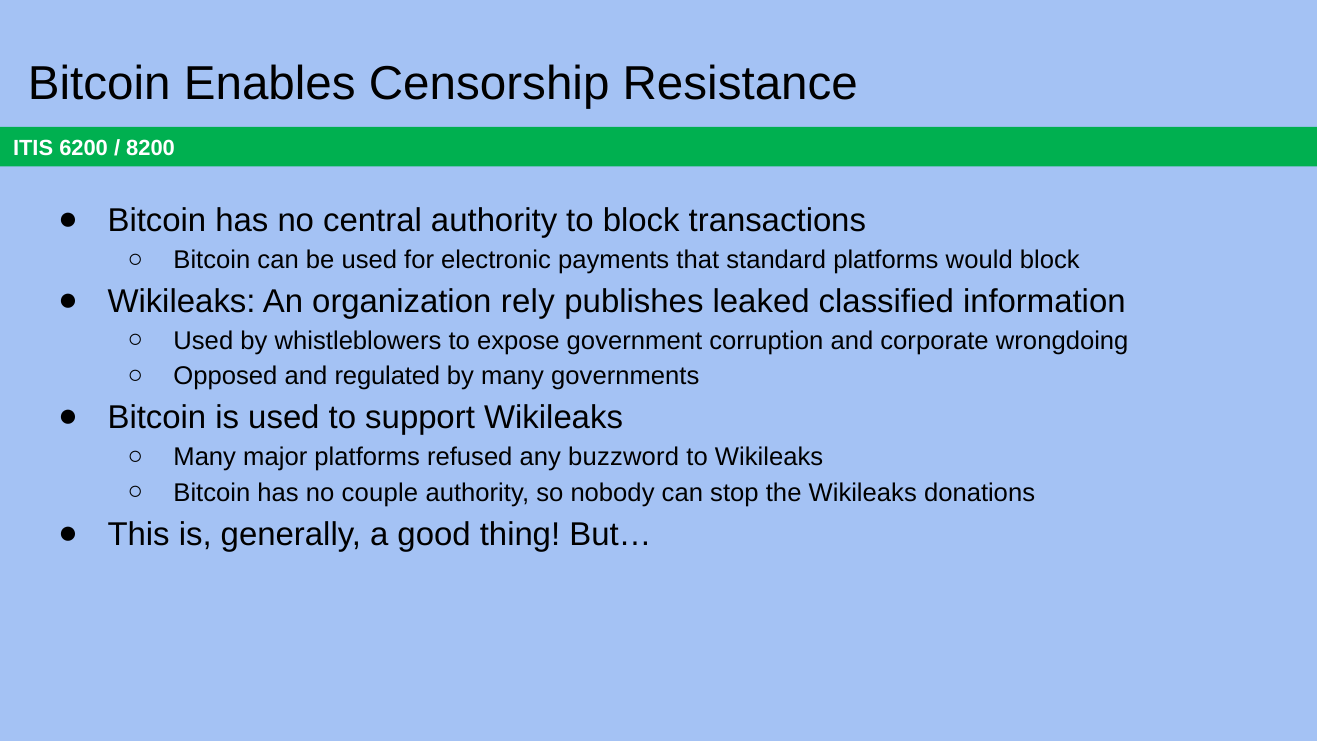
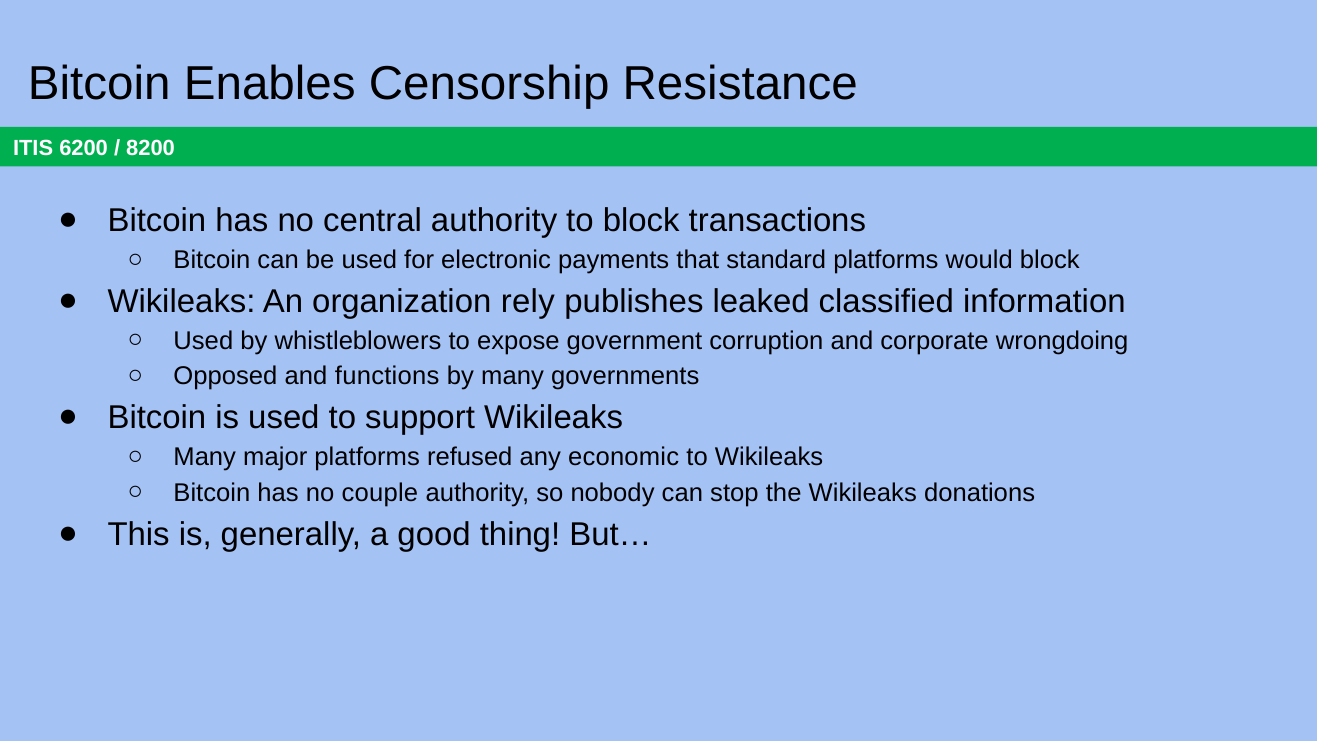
regulated: regulated -> functions
buzzword: buzzword -> economic
